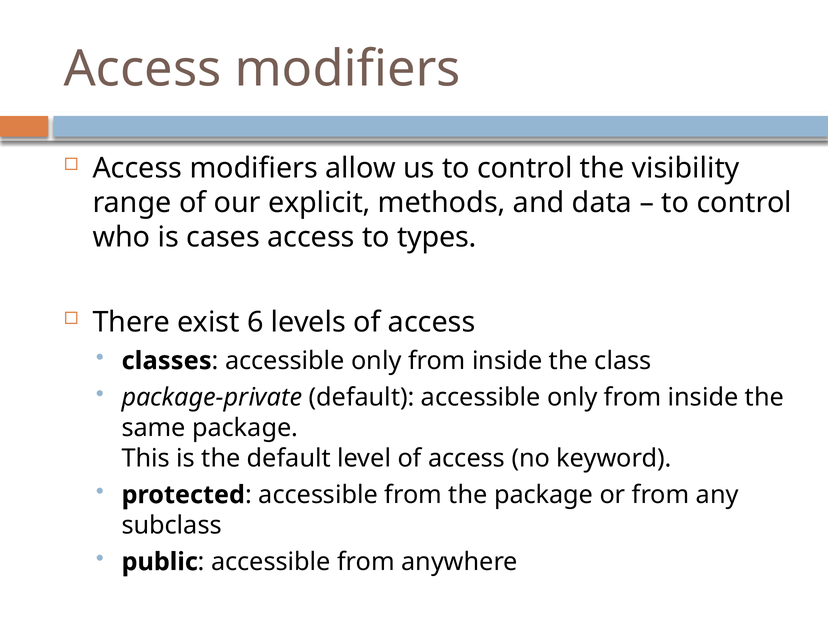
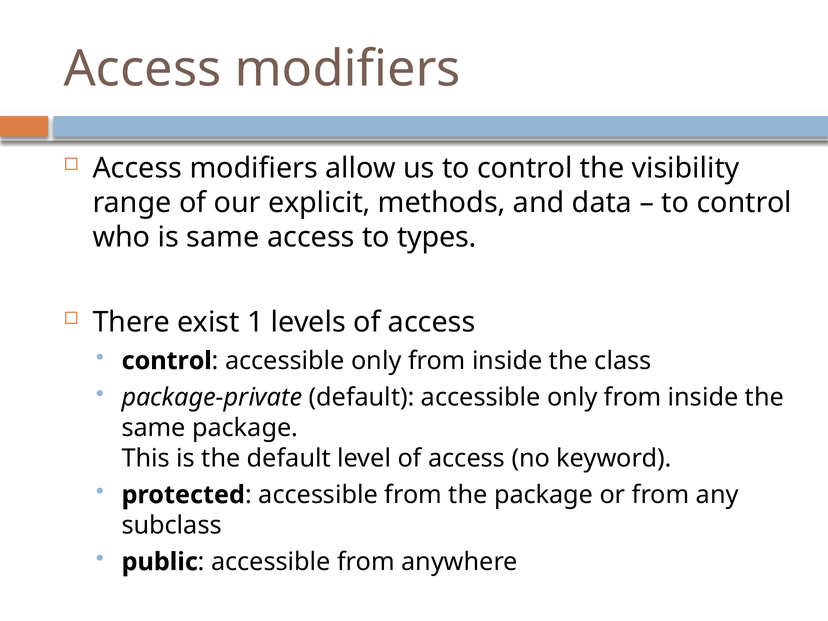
is cases: cases -> same
6: 6 -> 1
classes at (167, 361): classes -> control
